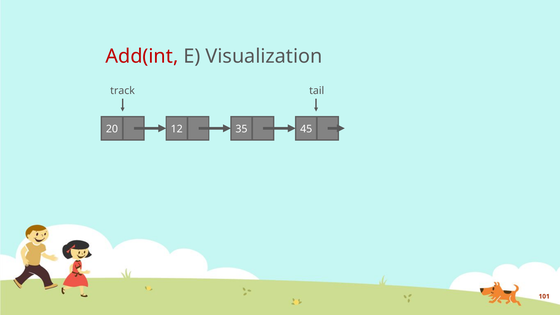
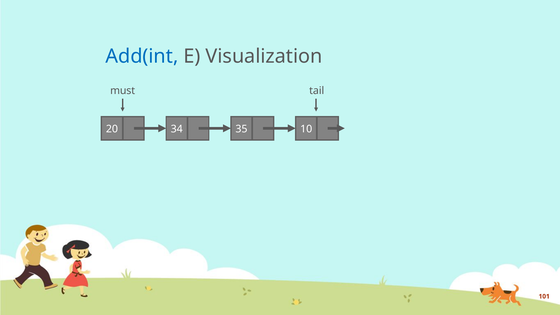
Add(int colour: red -> blue
track: track -> must
12: 12 -> 34
45: 45 -> 10
